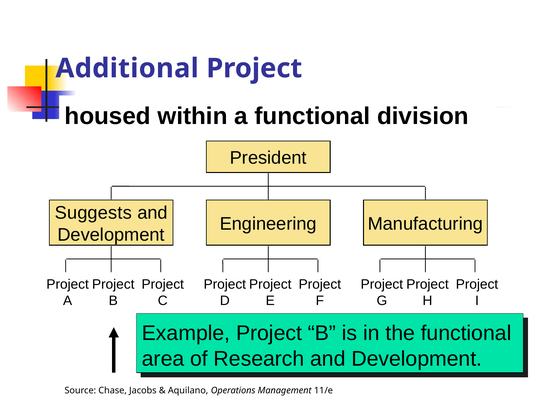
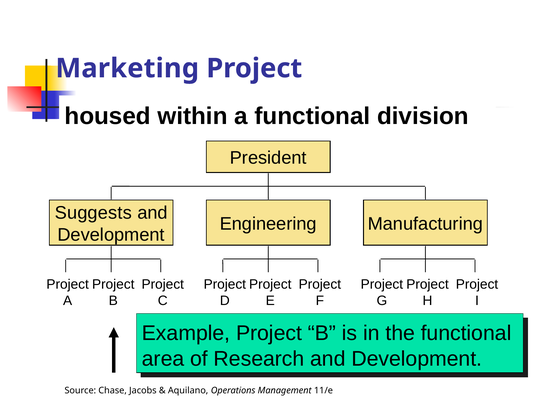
Additional: Additional -> Marketing
